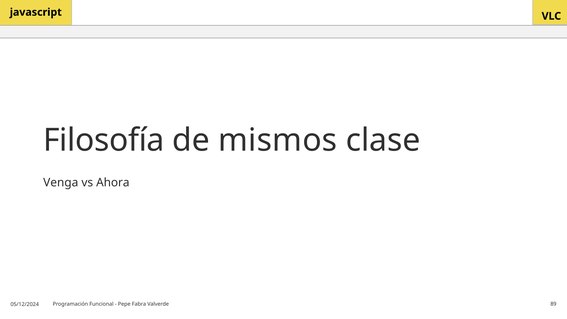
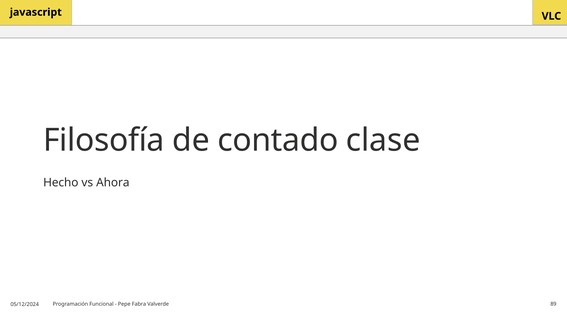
mismos: mismos -> contado
Venga: Venga -> Hecho
